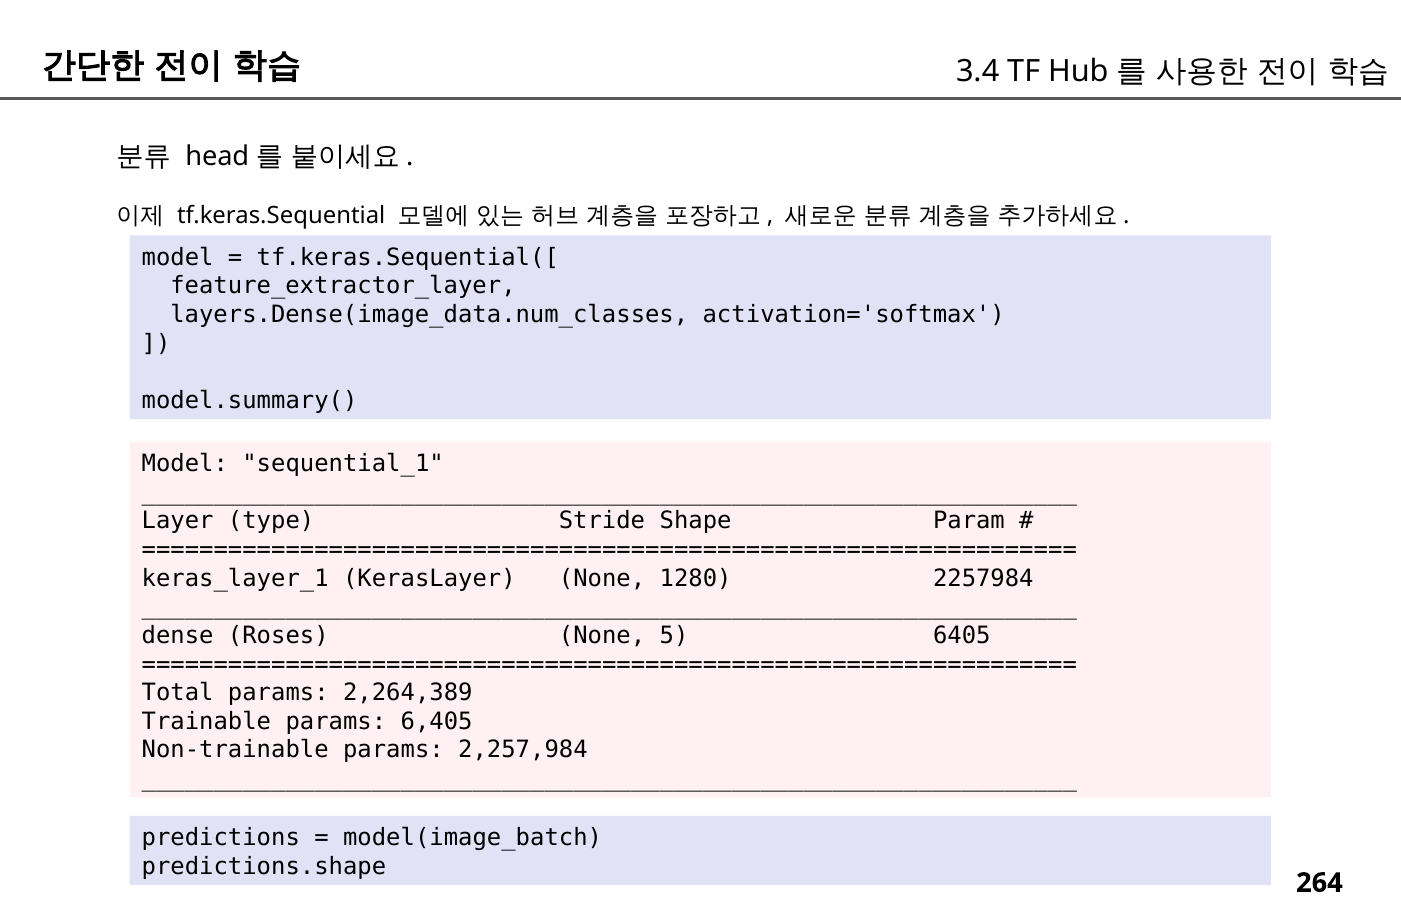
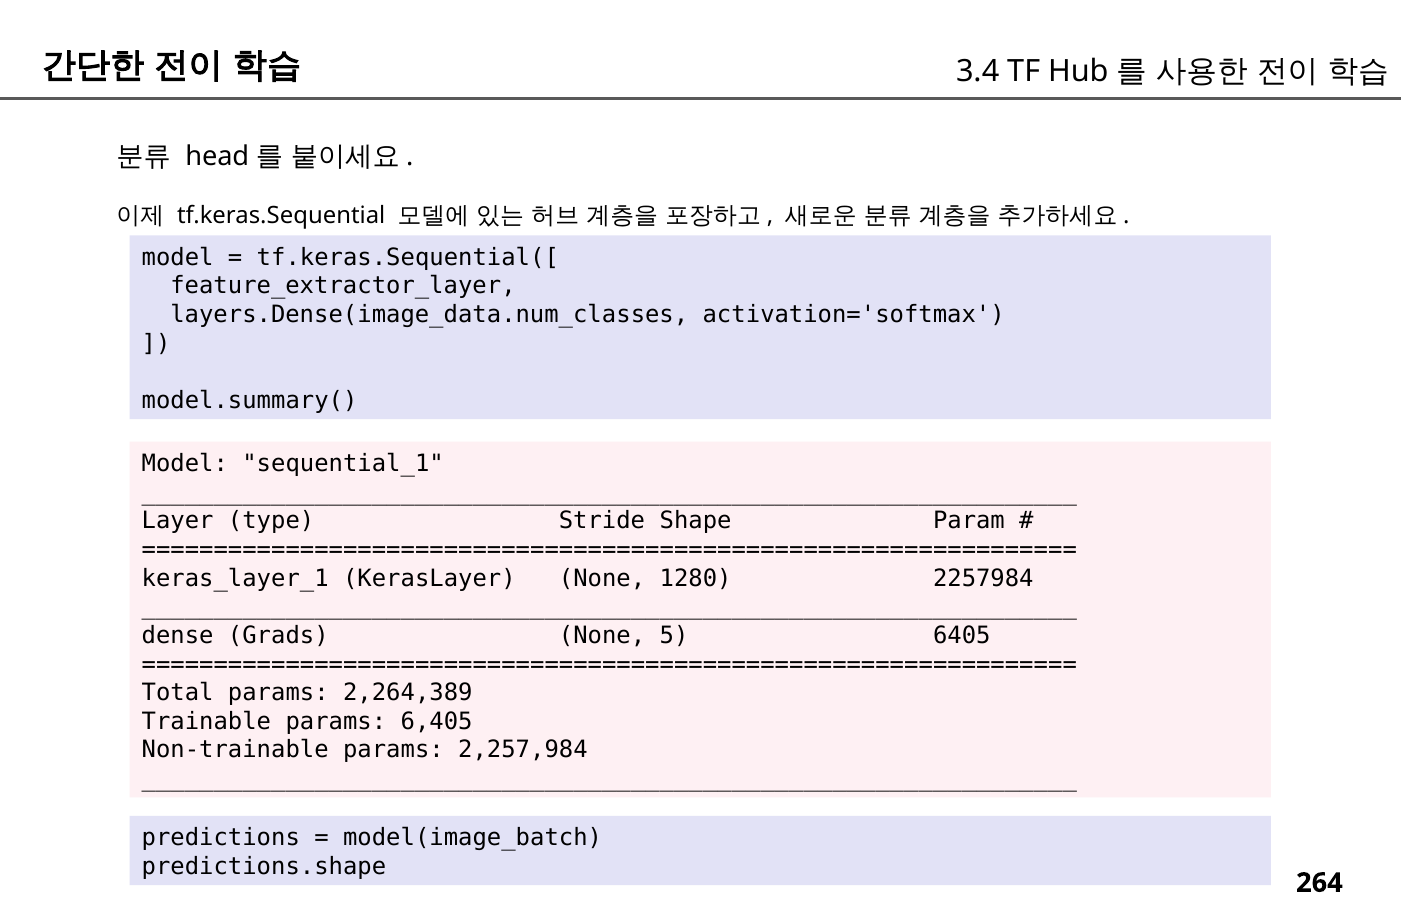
Roses: Roses -> Grads
